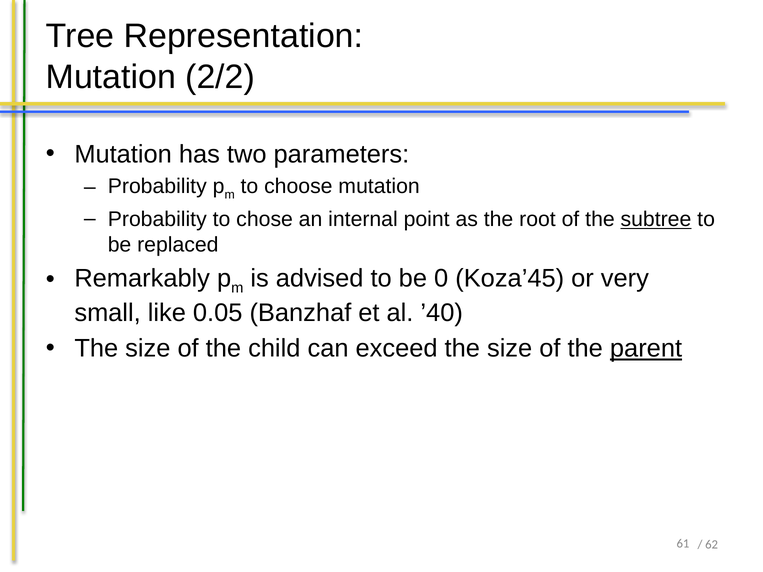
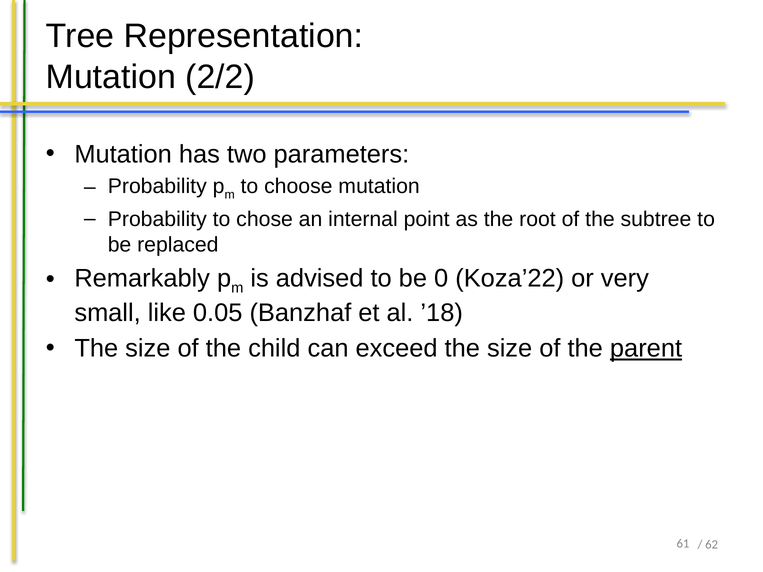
subtree underline: present -> none
Koza’45: Koza’45 -> Koza’22
’40: ’40 -> ’18
